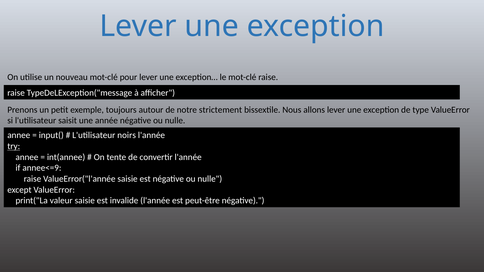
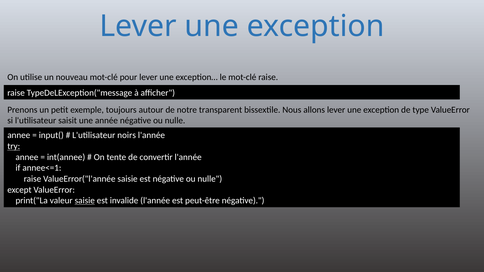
strictement: strictement -> transparent
annee<=9: annee<=9 -> annee<=1
saisie at (85, 201) underline: none -> present
